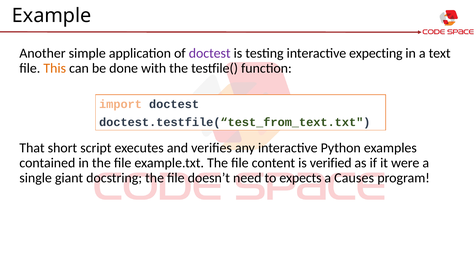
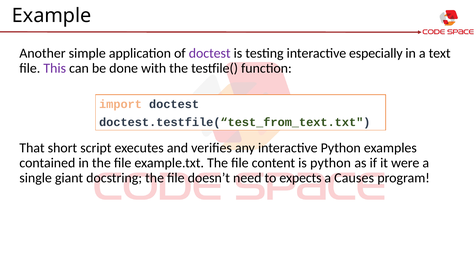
expecting: expecting -> especially
This colour: orange -> purple
is verified: verified -> python
